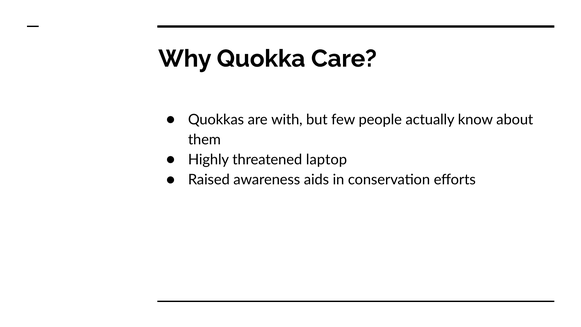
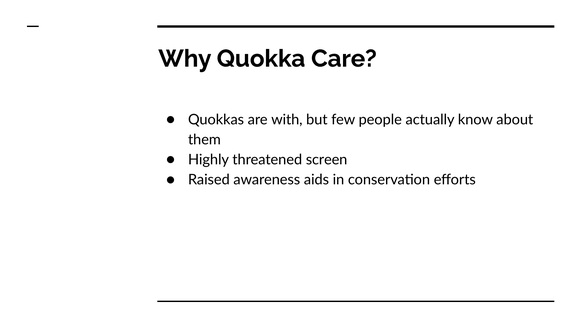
laptop: laptop -> screen
